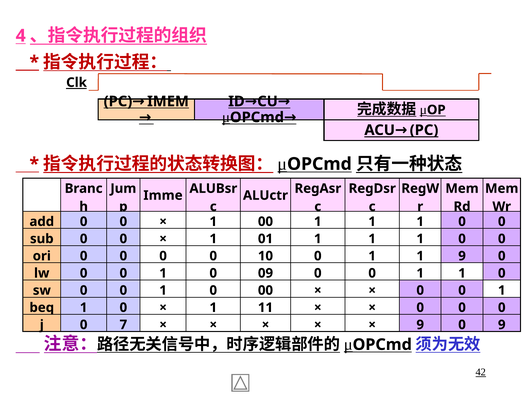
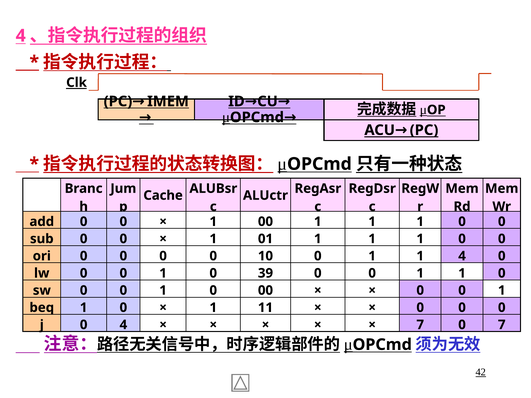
Imme: Imme -> Cache
1 9: 9 -> 4
09: 09 -> 39
0 7: 7 -> 4
9 at (420, 325): 9 -> 7
0 9: 9 -> 7
